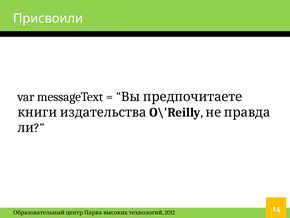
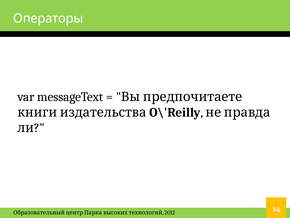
Присвоили: Присвоили -> Операторы
